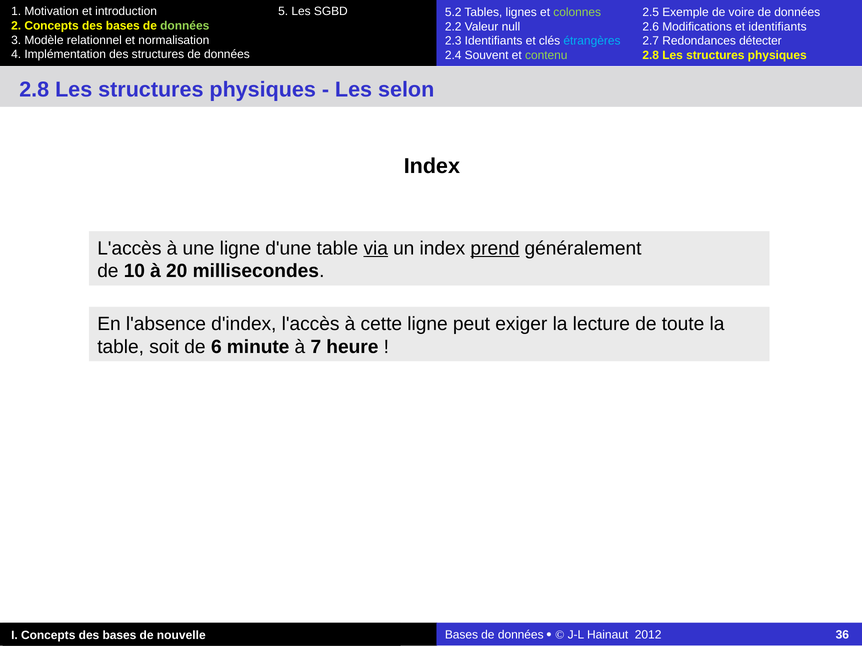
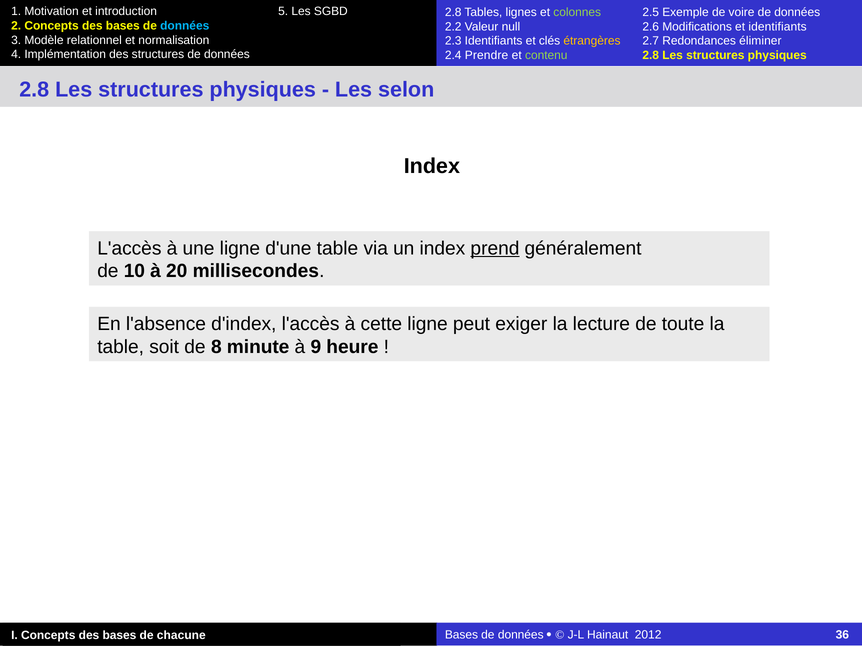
5.2 at (453, 12): 5.2 -> 2.8
données at (185, 26) colour: light green -> light blue
étrangères colour: light blue -> yellow
détecter: détecter -> éliminer
Souvent: Souvent -> Prendre
via underline: present -> none
6: 6 -> 8
7: 7 -> 9
nouvelle: nouvelle -> chacune
